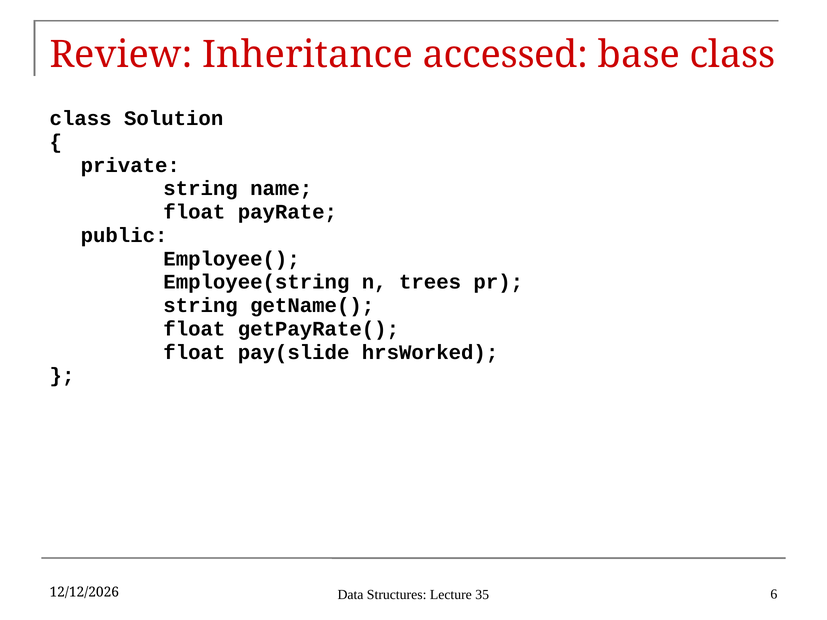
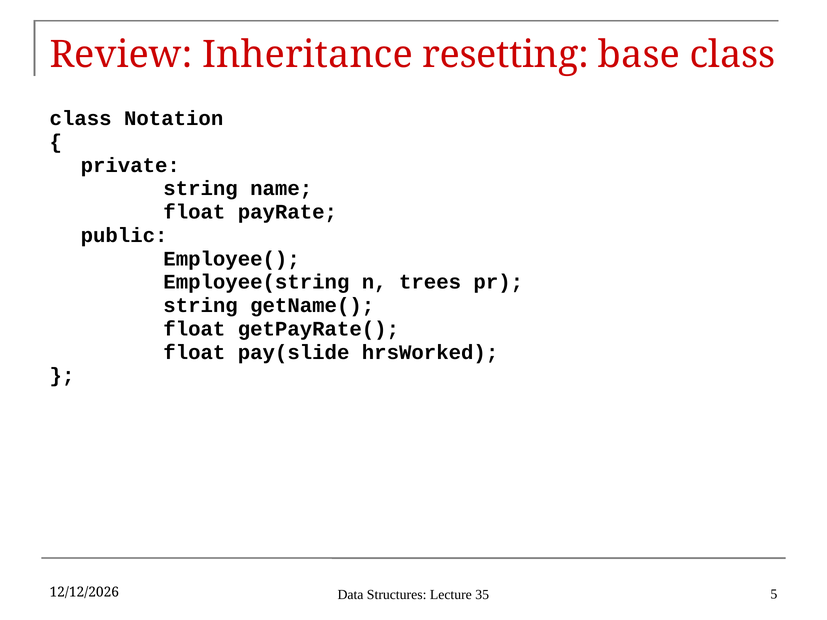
accessed: accessed -> resetting
Solution: Solution -> Notation
6: 6 -> 5
